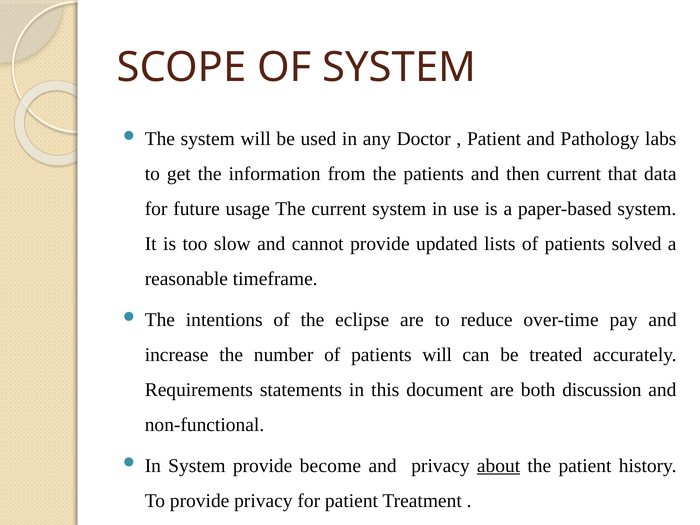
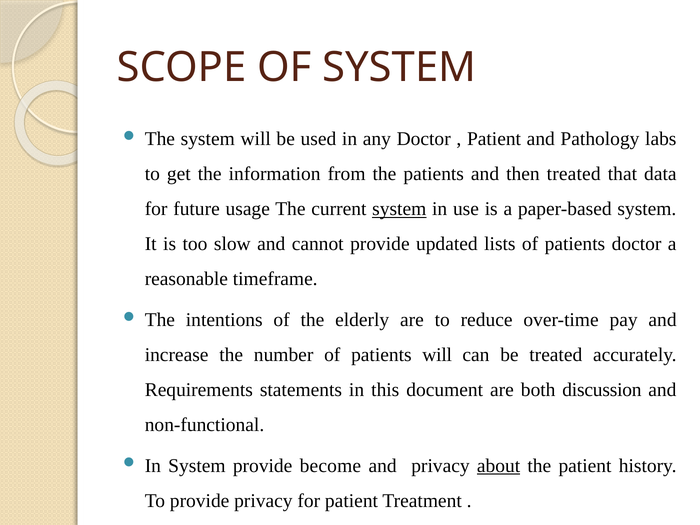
then current: current -> treated
system at (399, 209) underline: none -> present
patients solved: solved -> doctor
eclipse: eclipse -> elderly
